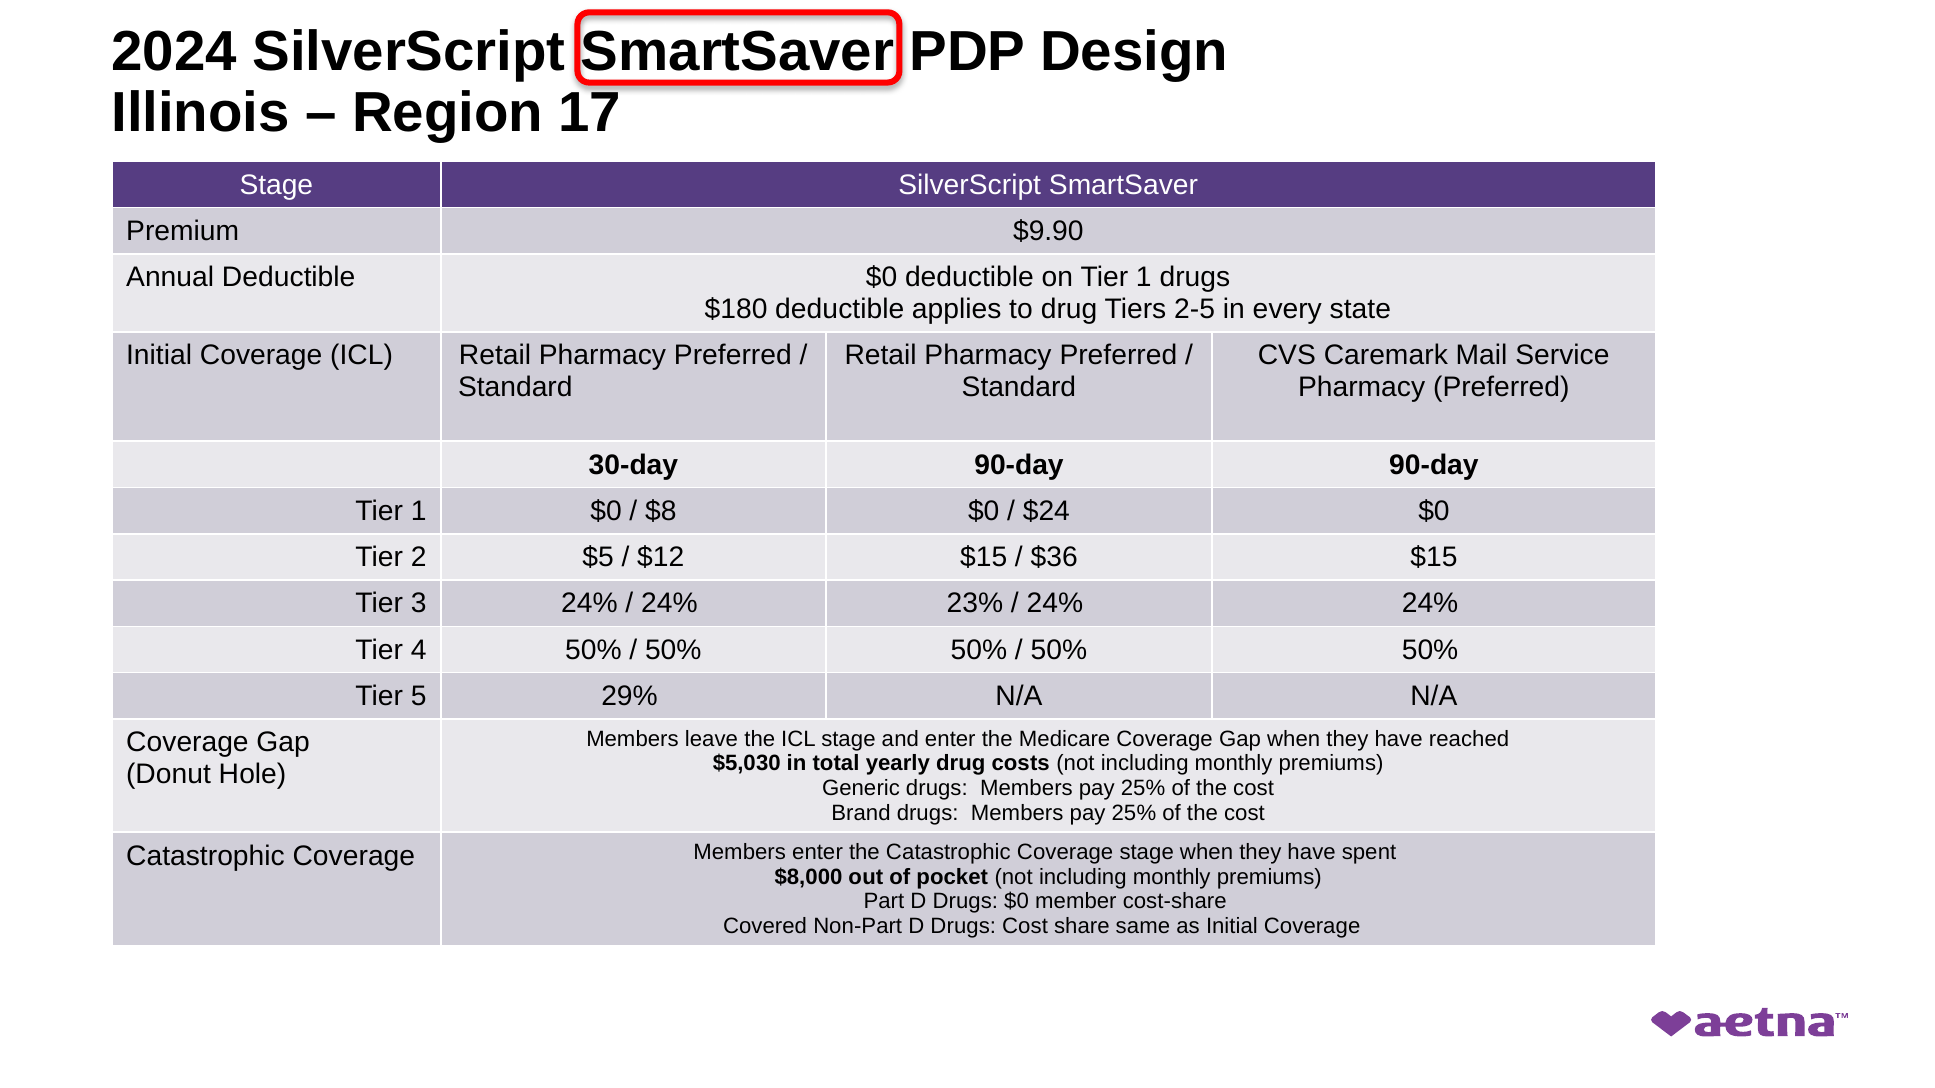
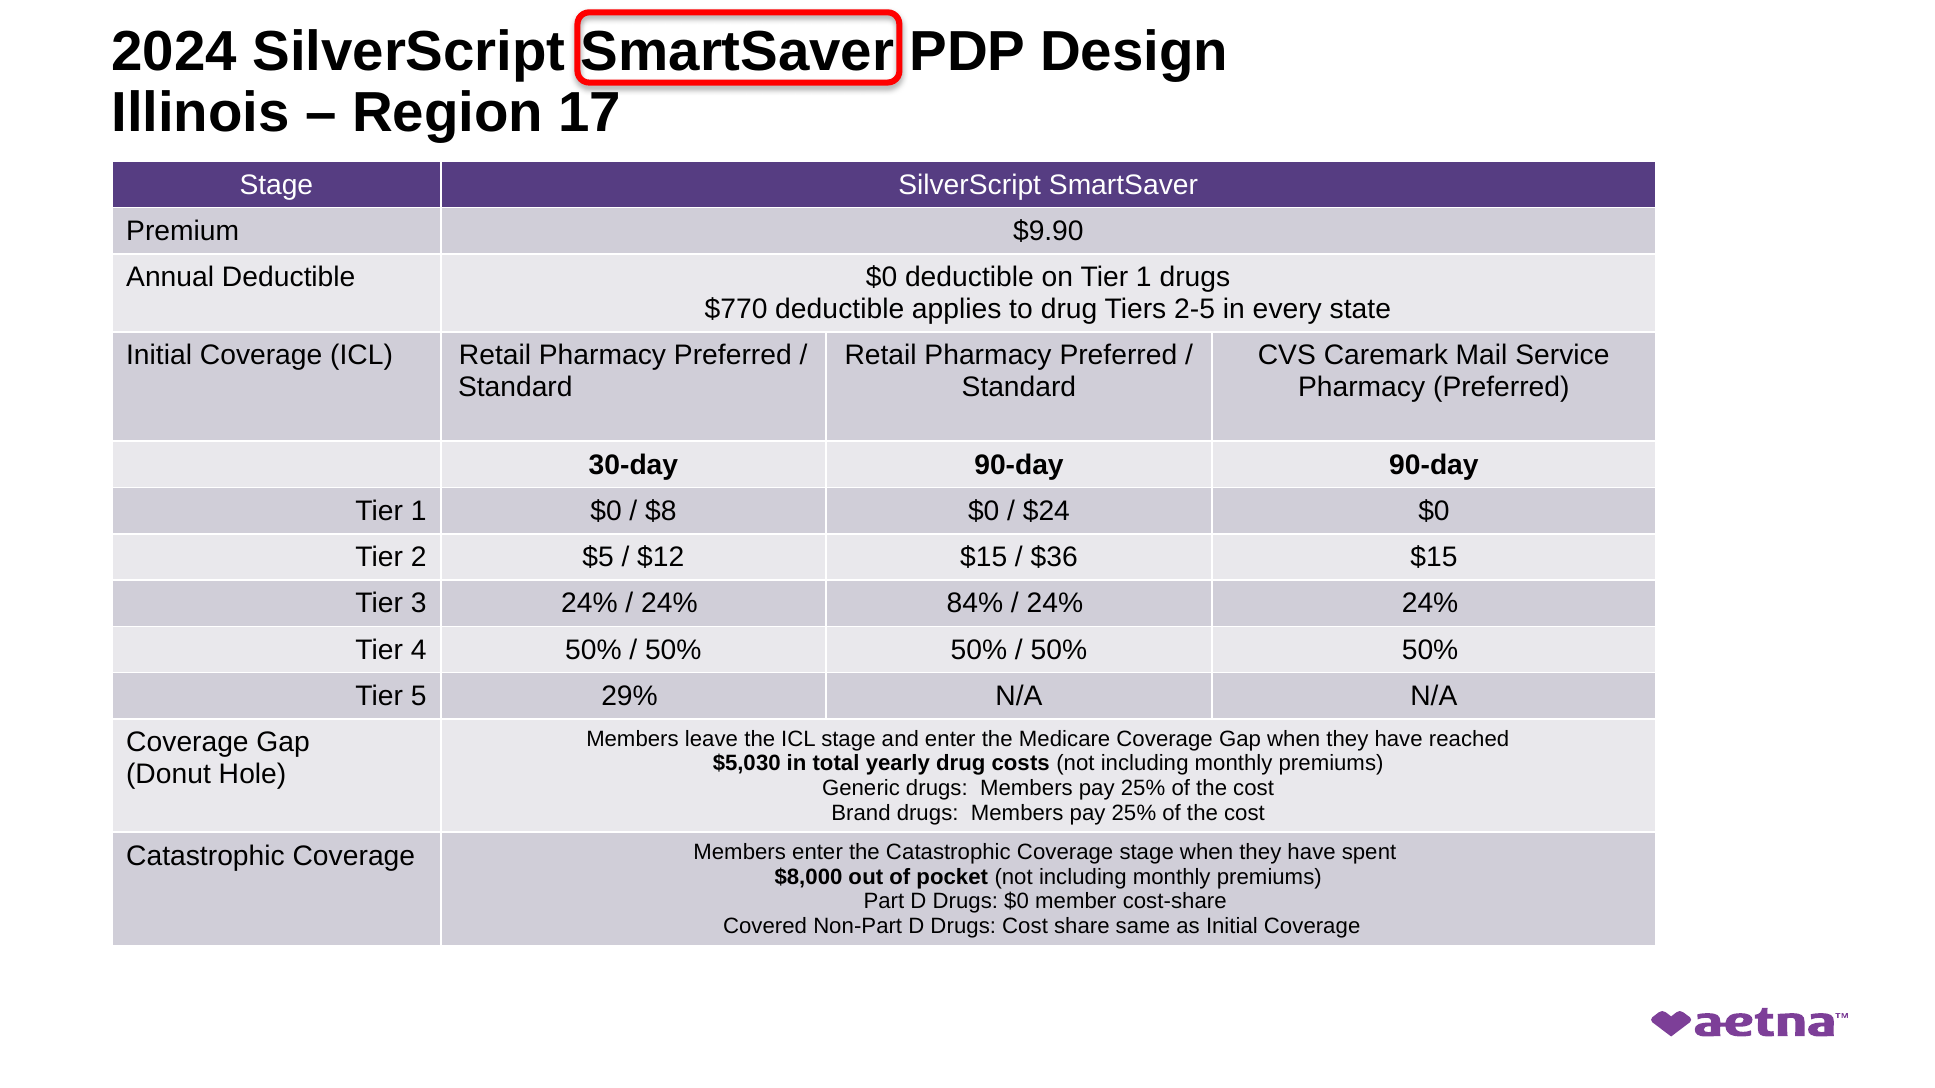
$180: $180 -> $770
23%: 23% -> 84%
